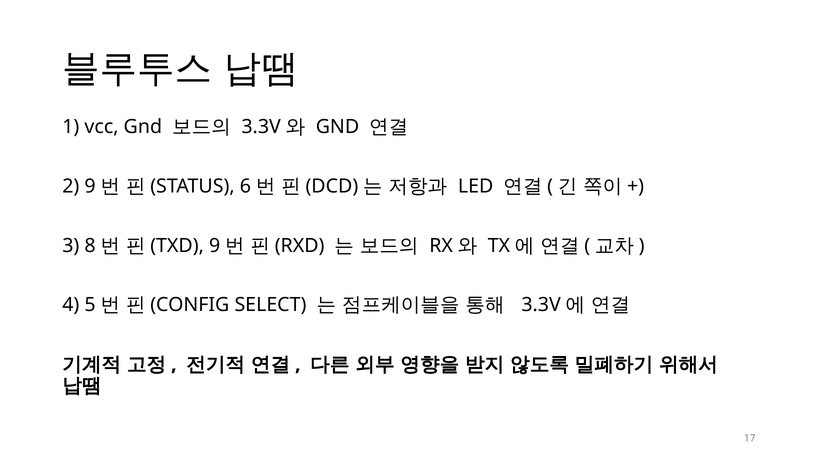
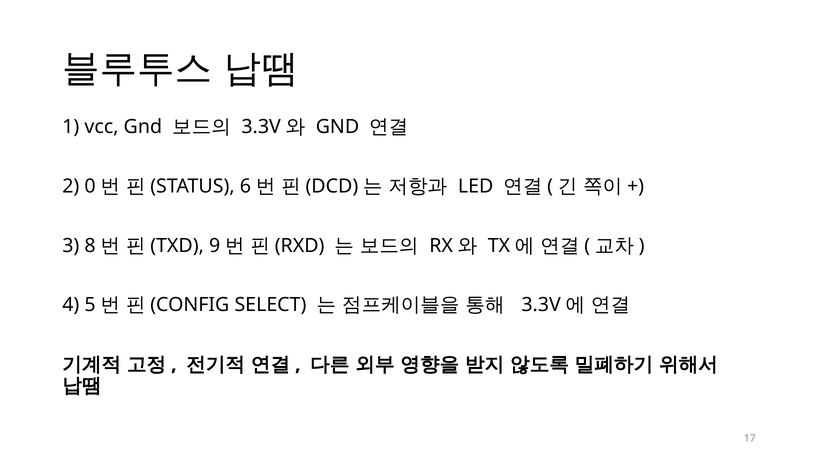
2 9: 9 -> 0
